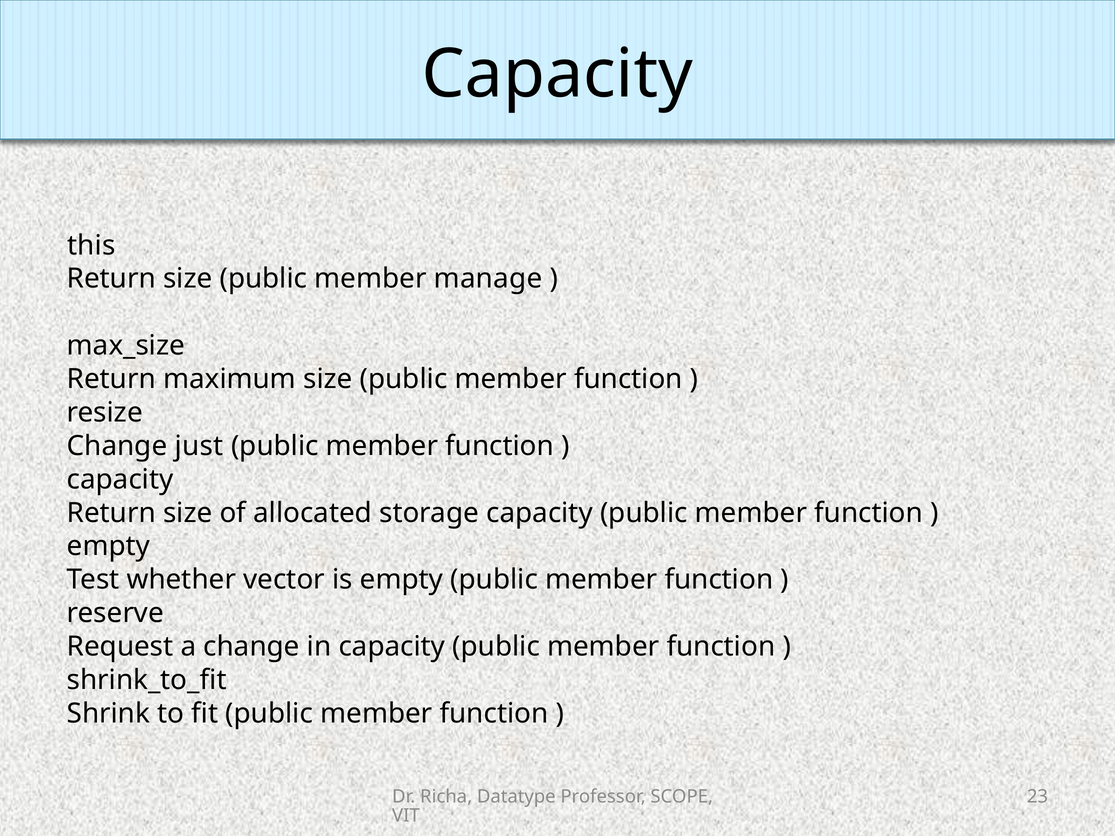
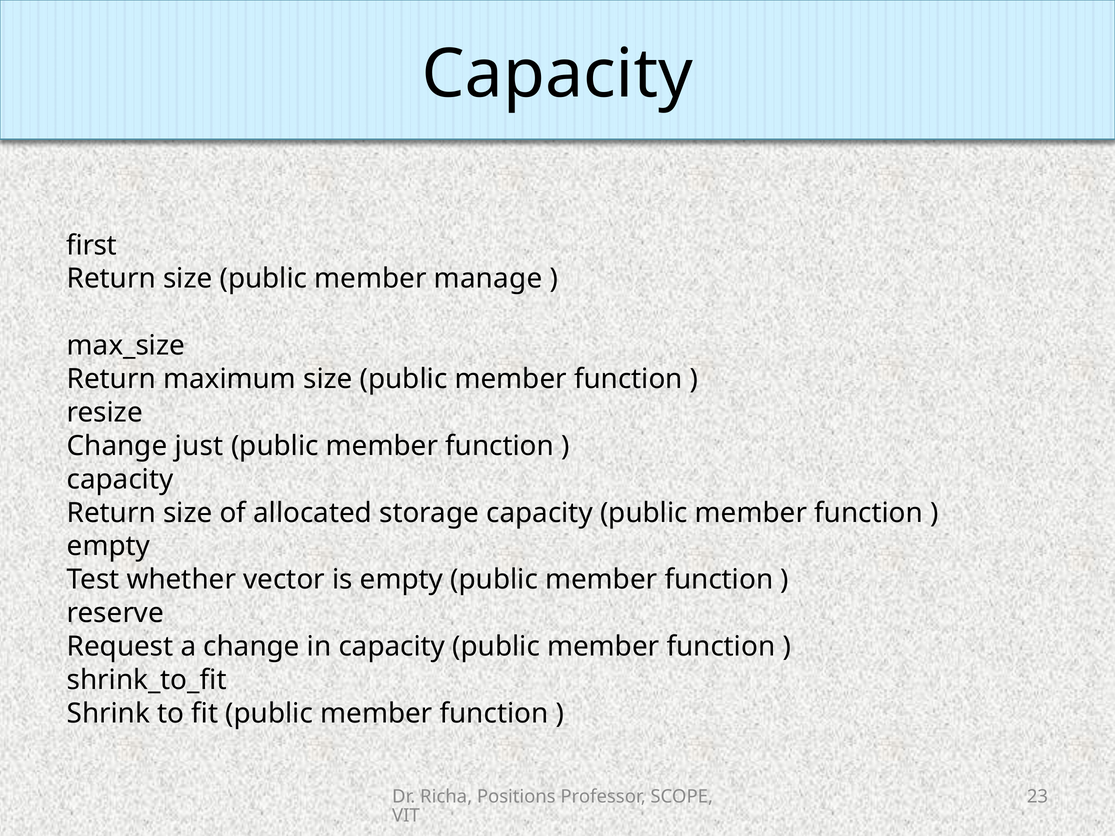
this: this -> first
Datatype: Datatype -> Positions
